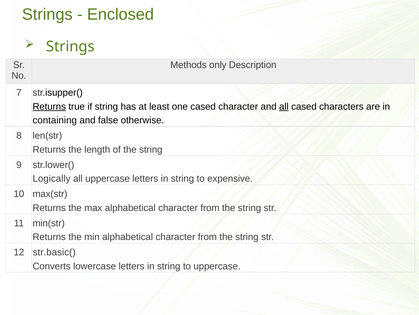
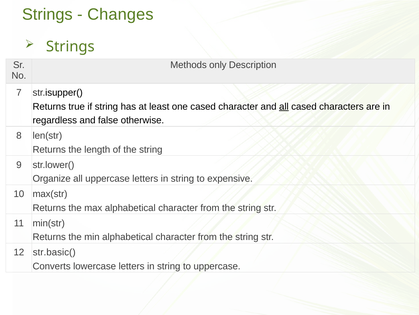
Enclosed: Enclosed -> Changes
Returns at (49, 106) underline: present -> none
containing: containing -> regardless
Logically: Logically -> Organize
